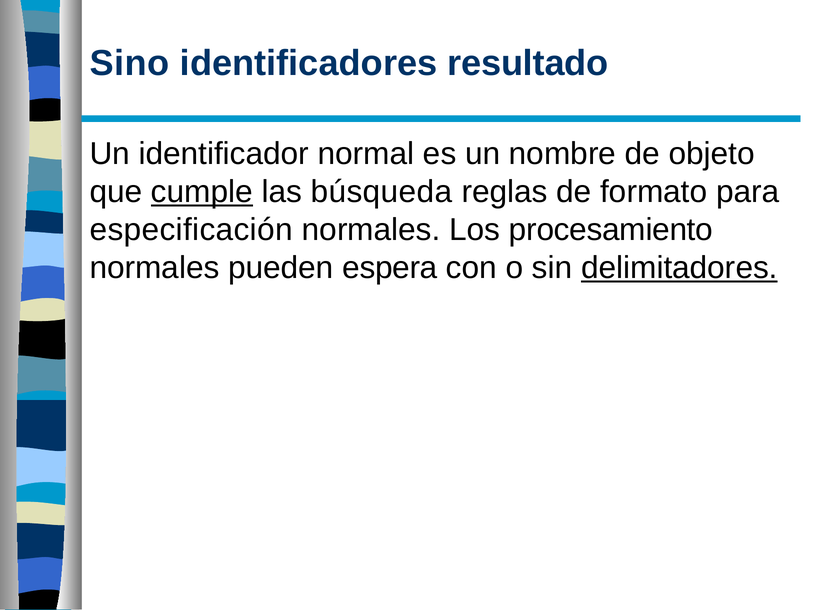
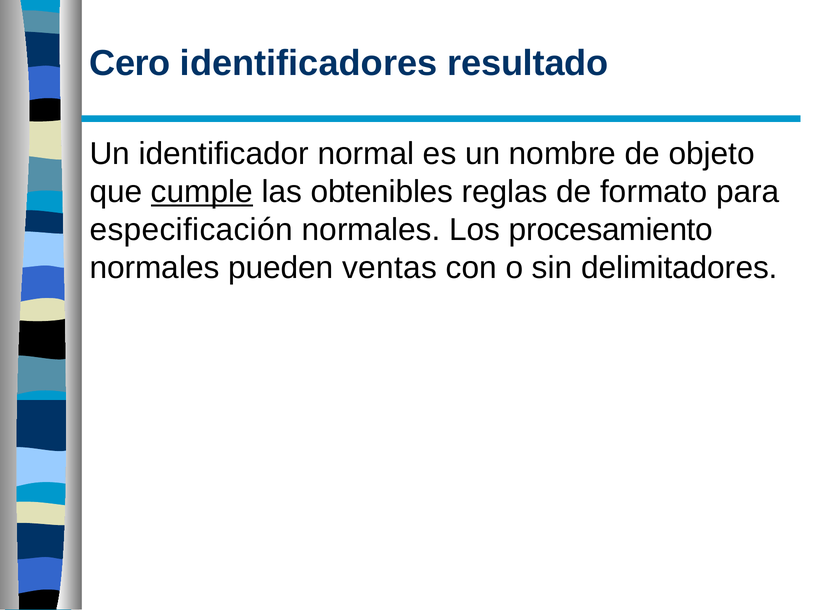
Sino: Sino -> Cero
búsqueda: búsqueda -> obtenibles
espera: espera -> ventas
delimitadores underline: present -> none
